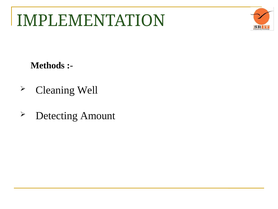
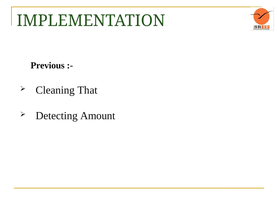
Methods: Methods -> Previous
Well: Well -> That
